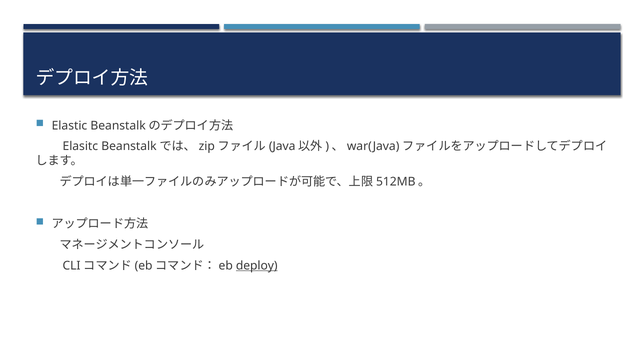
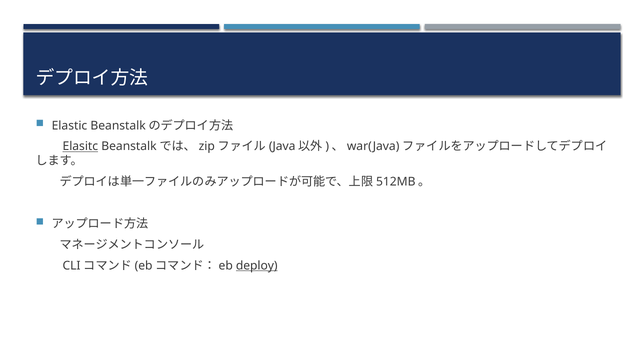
Elasitc underline: none -> present
